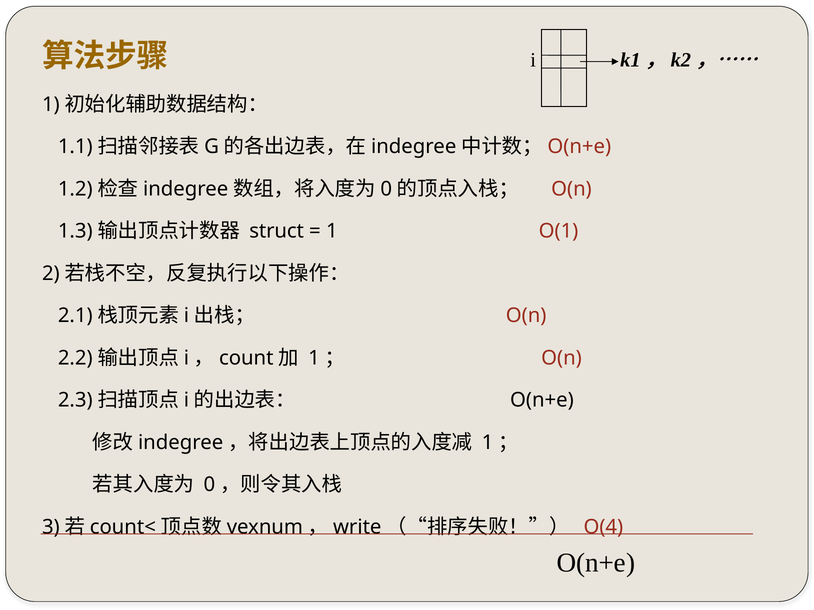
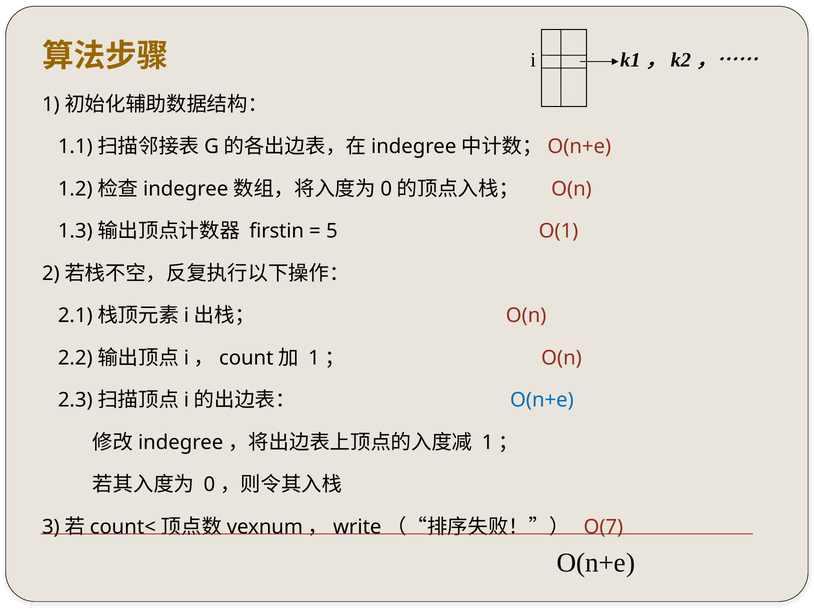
struct: struct -> firstin
1: 1 -> 5
O(n+e at (542, 400) colour: black -> blue
O(4: O(4 -> O(7
